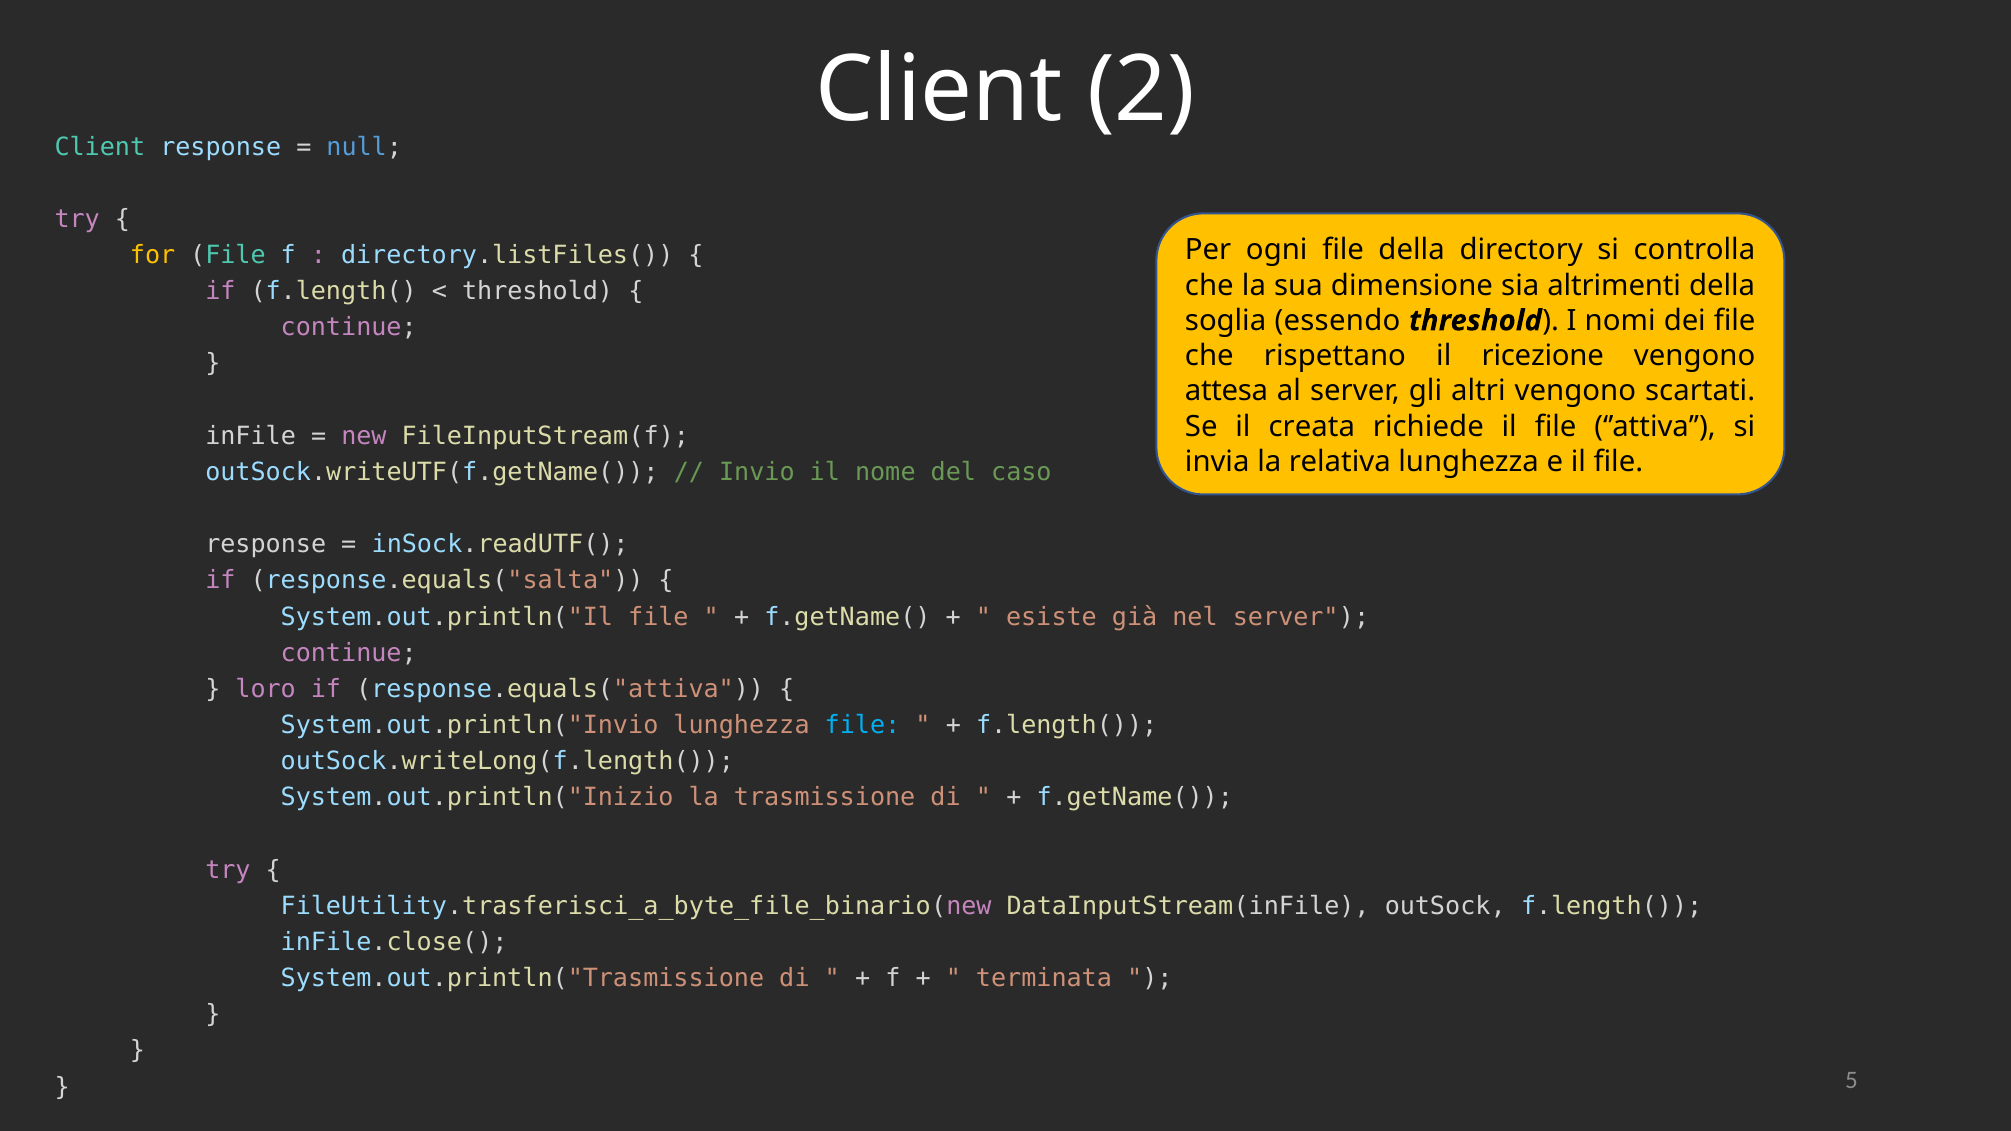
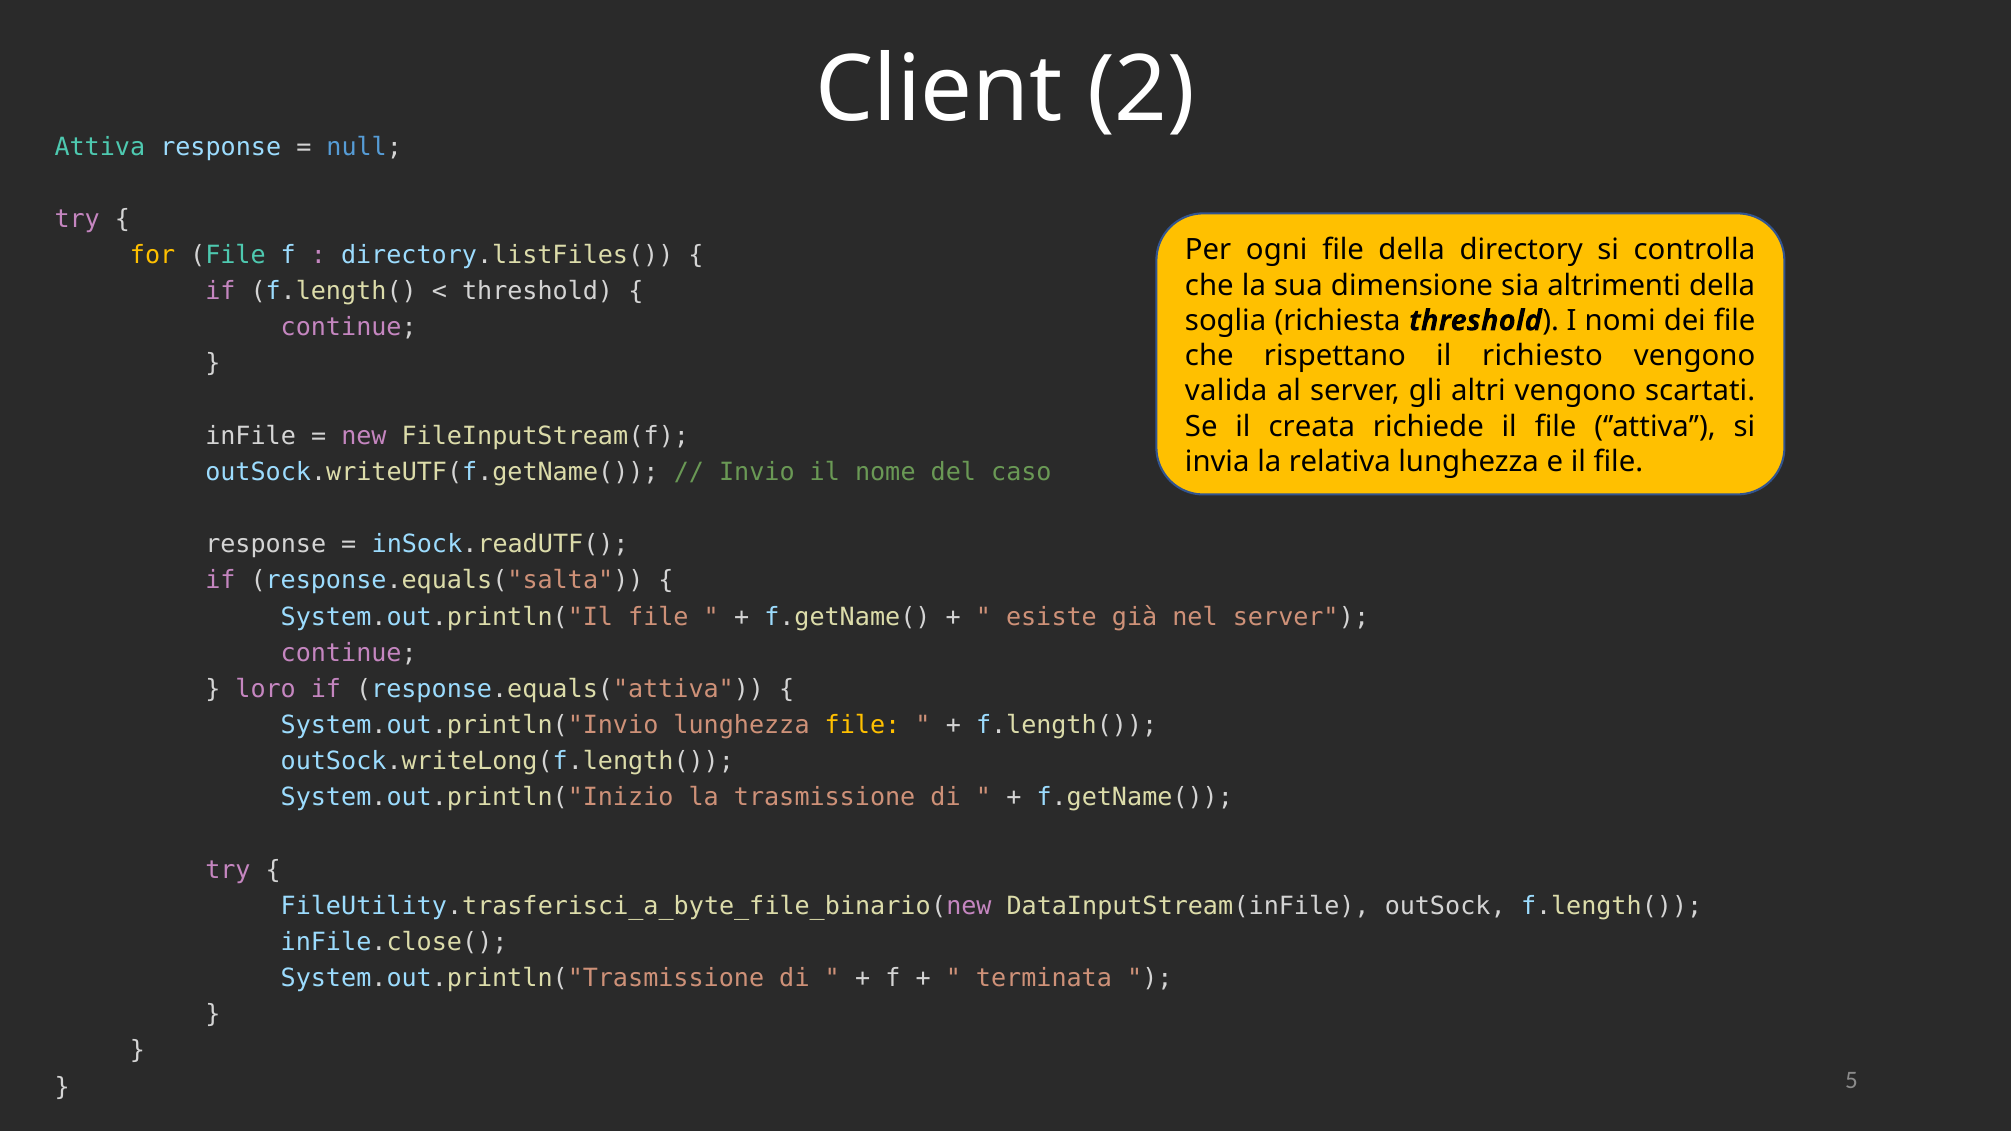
Client at (100, 147): Client -> Attiva
essendo: essendo -> richiesta
ricezione: ricezione -> richiesto
attesa: attesa -> valida
file at (862, 725) colour: light blue -> yellow
